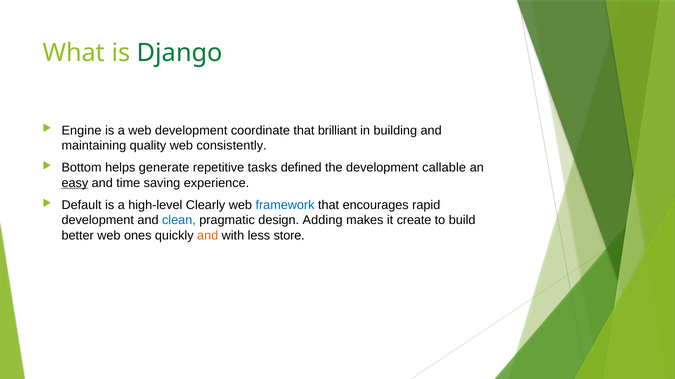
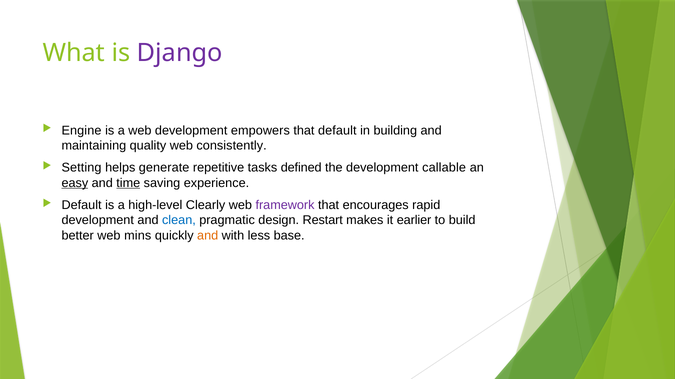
Django colour: green -> purple
coordinate: coordinate -> empowers
that brilliant: brilliant -> default
Bottom: Bottom -> Setting
time underline: none -> present
framework colour: blue -> purple
Adding: Adding -> Restart
create: create -> earlier
ones: ones -> mins
store: store -> base
